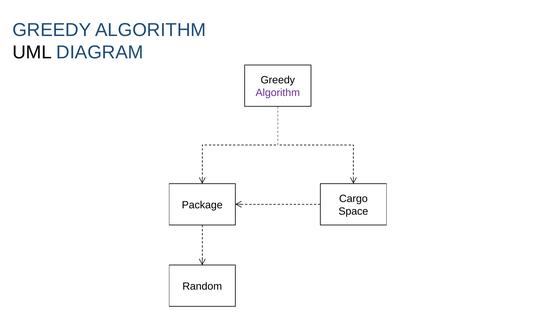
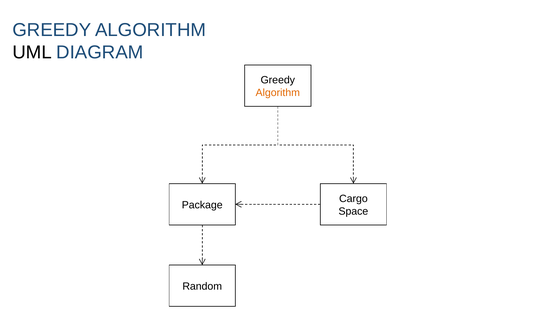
Algorithm at (278, 93) colour: purple -> orange
